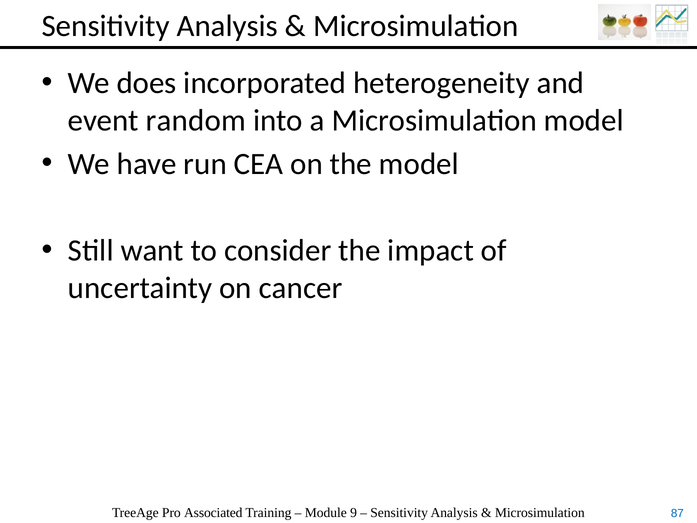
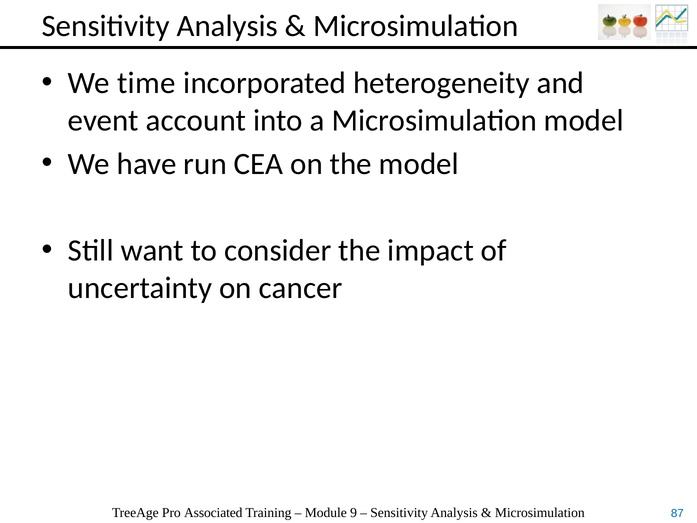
does: does -> time
random: random -> account
